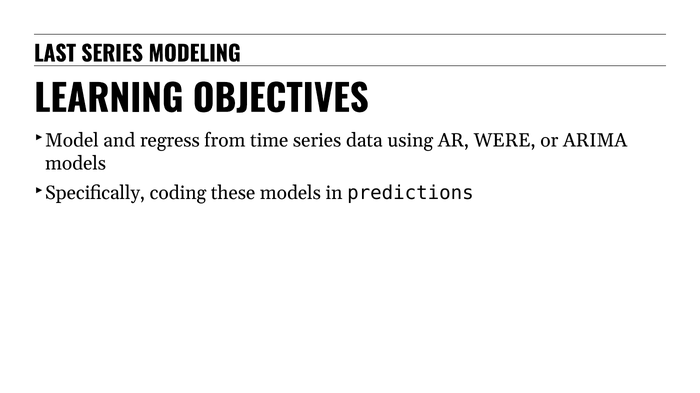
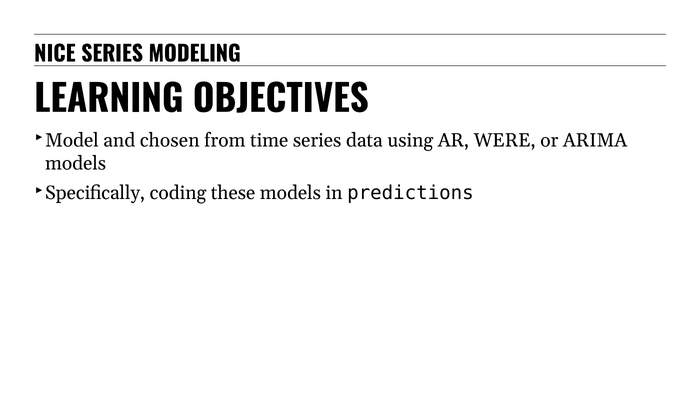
LAST: LAST -> NICE
regress: regress -> chosen
